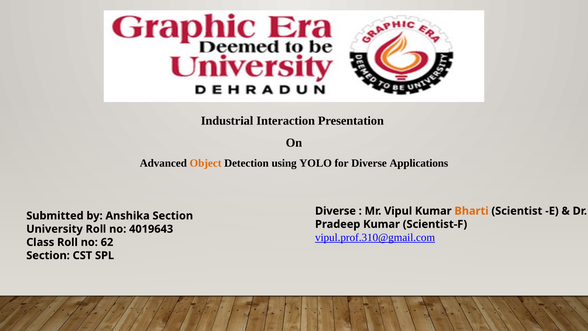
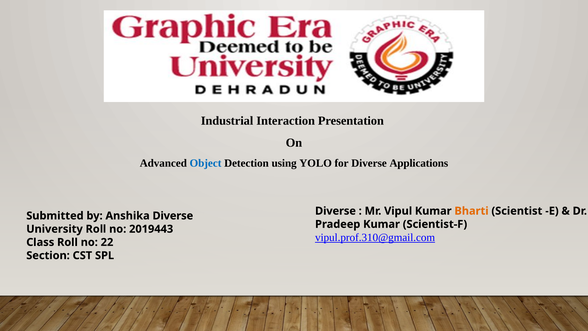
Object colour: orange -> blue
Anshika Section: Section -> Diverse
4019643: 4019643 -> 2019443
62: 62 -> 22
